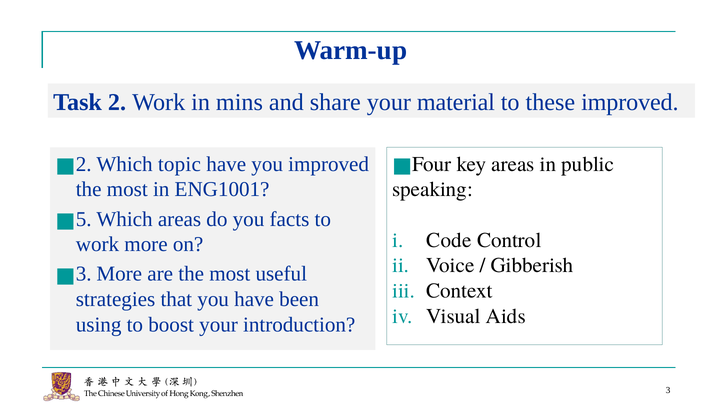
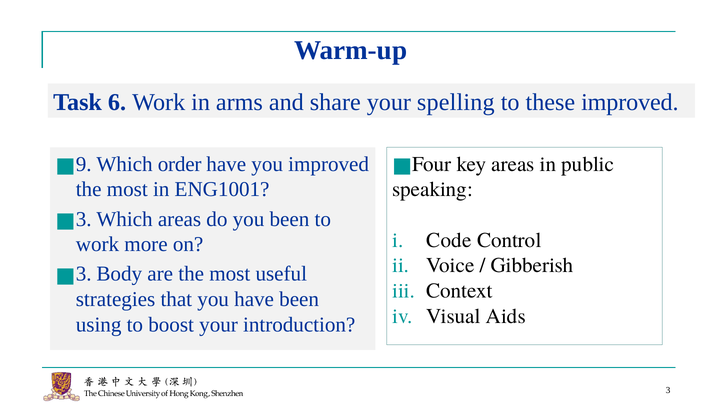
Task 2: 2 -> 6
mins: mins -> arms
material: material -> spelling
2 at (84, 164): 2 -> 9
topic: topic -> order
5 at (84, 219): 5 -> 3
you facts: facts -> been
3 More: More -> Body
